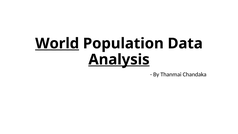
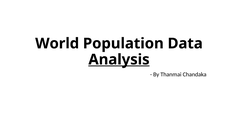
World underline: present -> none
